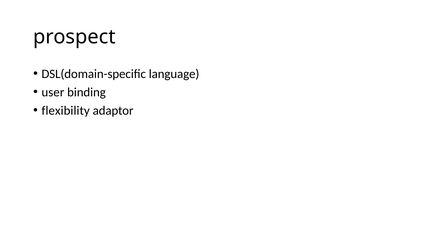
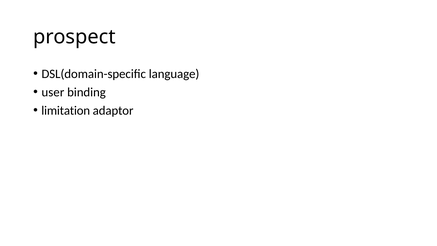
flexibility: flexibility -> limitation
